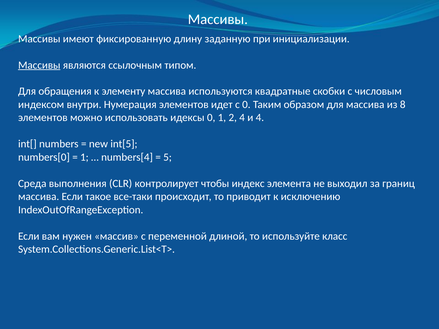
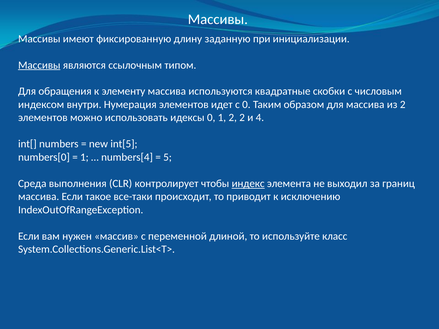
из 8: 8 -> 2
2 4: 4 -> 2
индекс underline: none -> present
